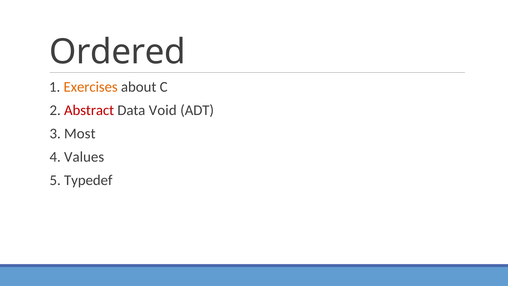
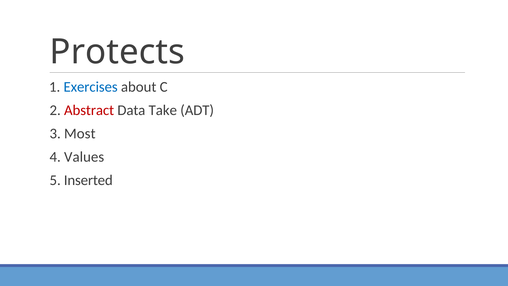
Ordered: Ordered -> Protects
Exercises colour: orange -> blue
Void: Void -> Take
Typedef: Typedef -> Inserted
